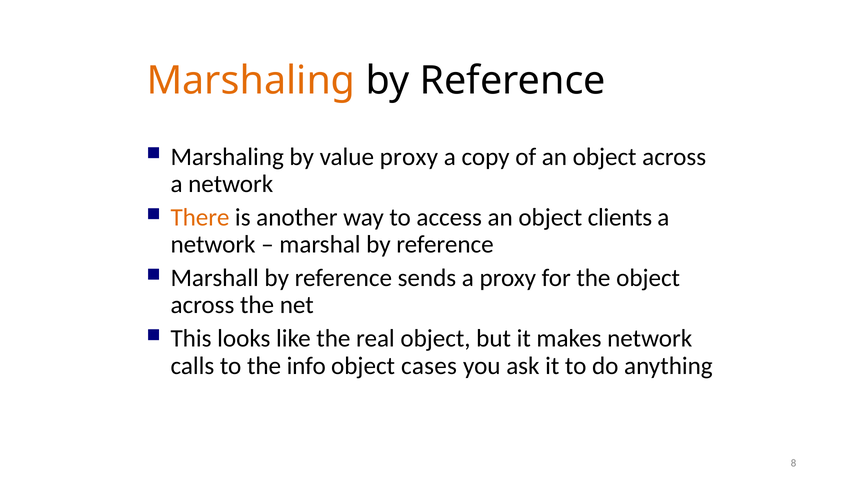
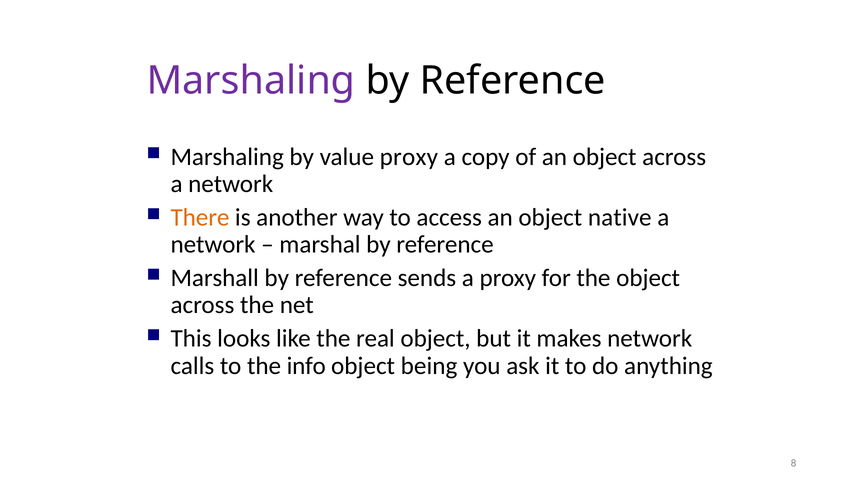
Marshaling at (251, 81) colour: orange -> purple
clients: clients -> native
cases: cases -> being
